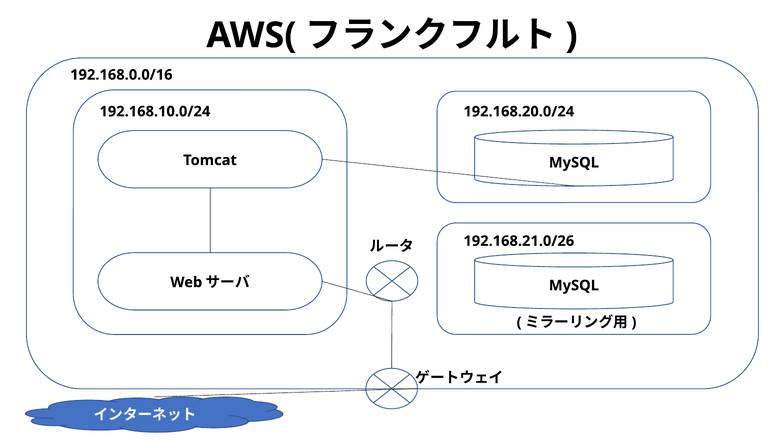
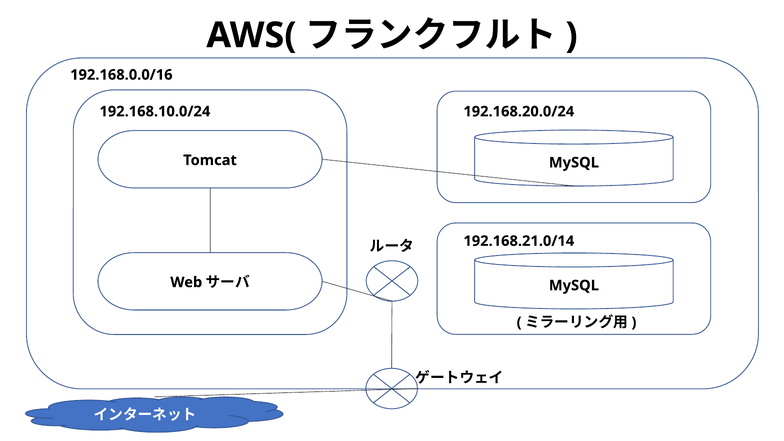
192.168.21.0/26: 192.168.21.0/26 -> 192.168.21.0/14
